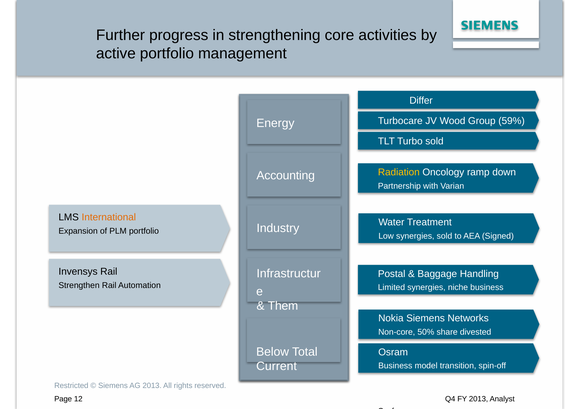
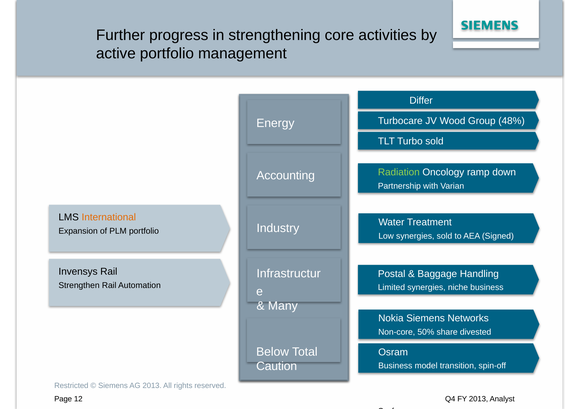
59%: 59% -> 48%
Radiation colour: yellow -> light green
Them: Them -> Many
Current: Current -> Caution
